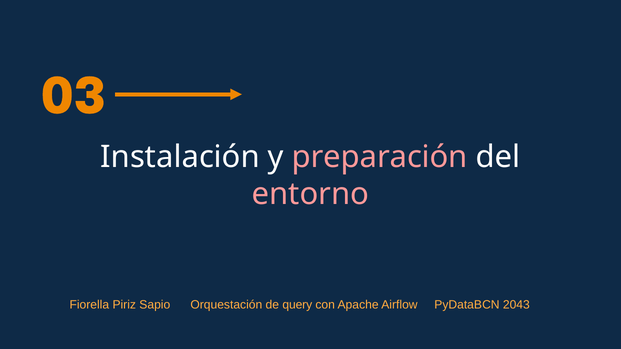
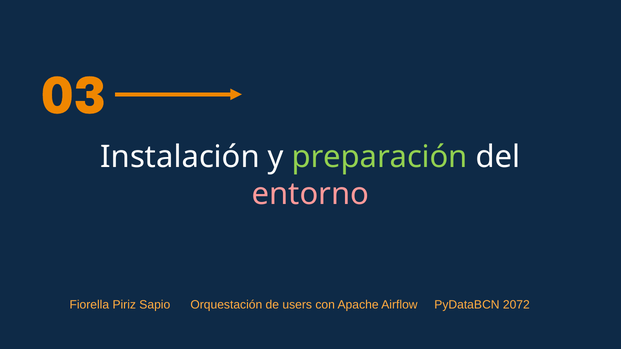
preparación colour: pink -> light green
query: query -> users
2043: 2043 -> 2072
